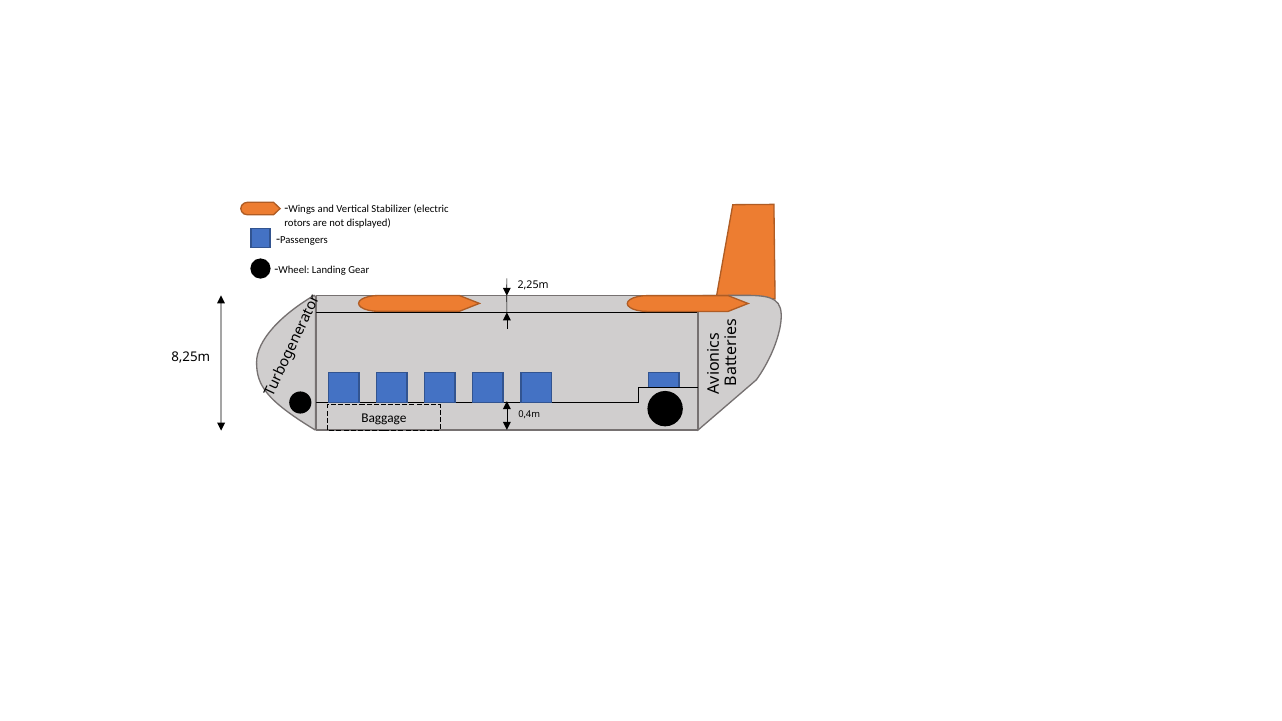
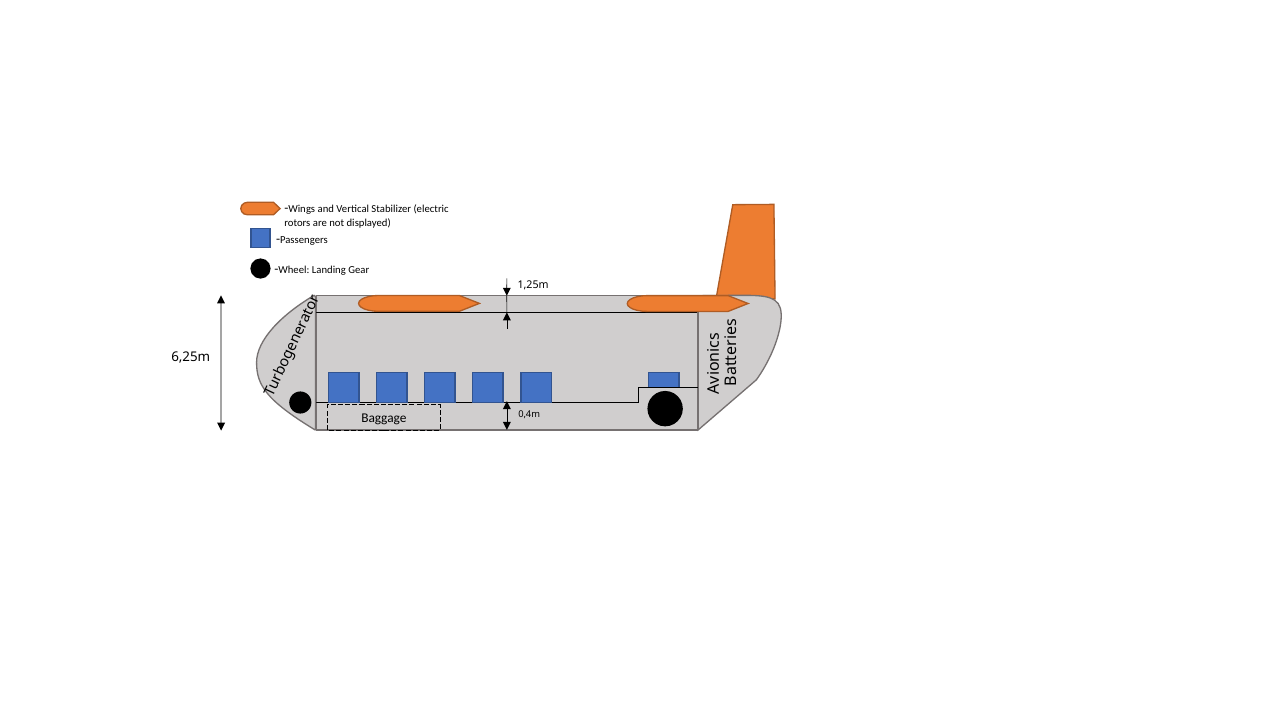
2,25m: 2,25m -> 1,25m
8,25m: 8,25m -> 6,25m
